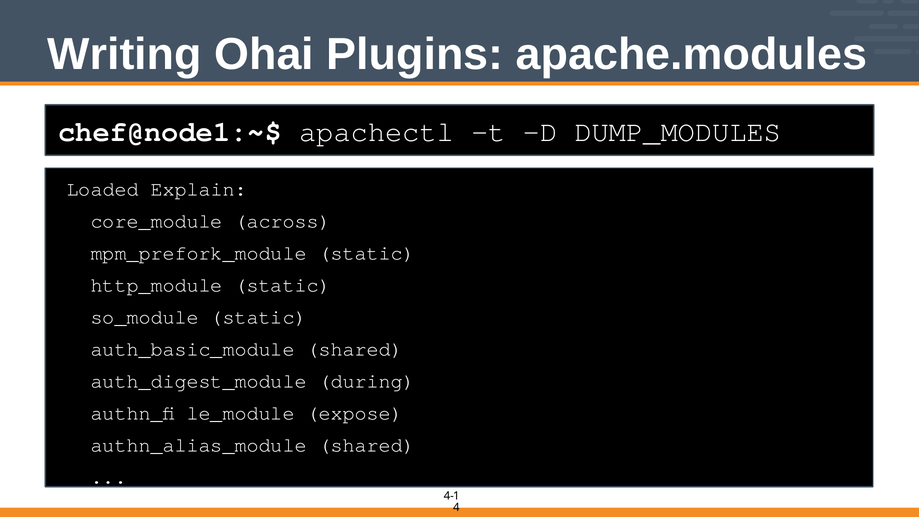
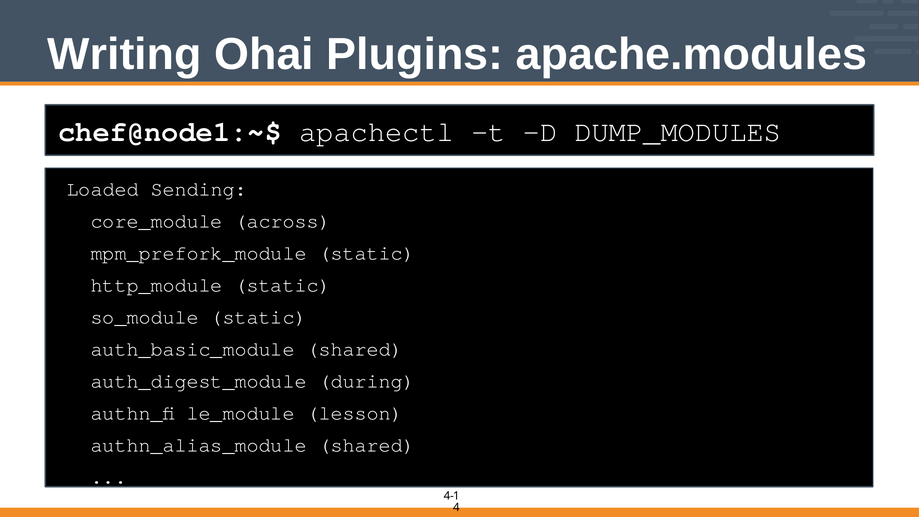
Explain: Explain -> Sending
expose: expose -> lesson
